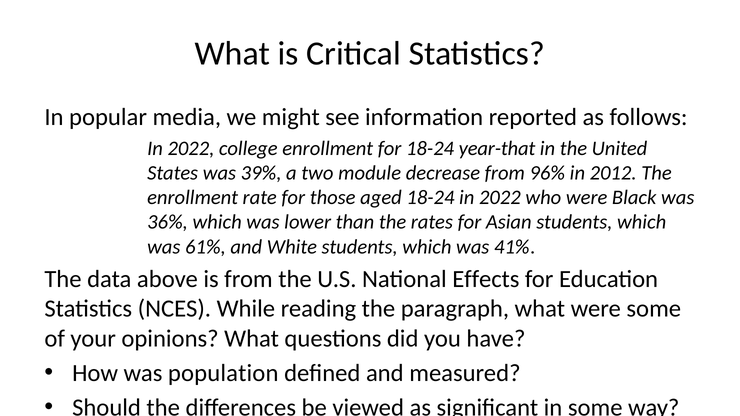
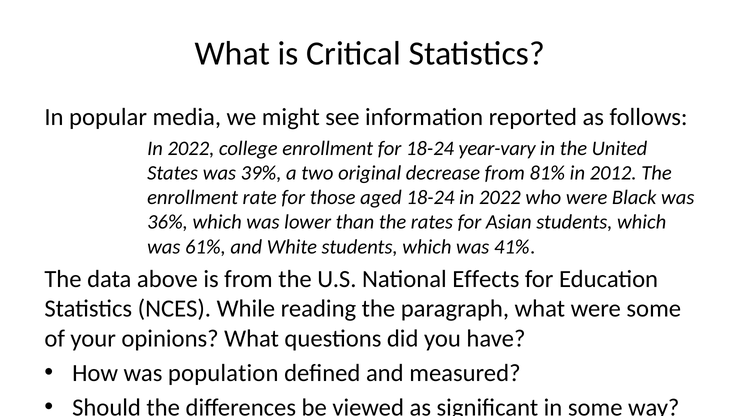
year-that: year-that -> year-vary
module: module -> original
96%: 96% -> 81%
